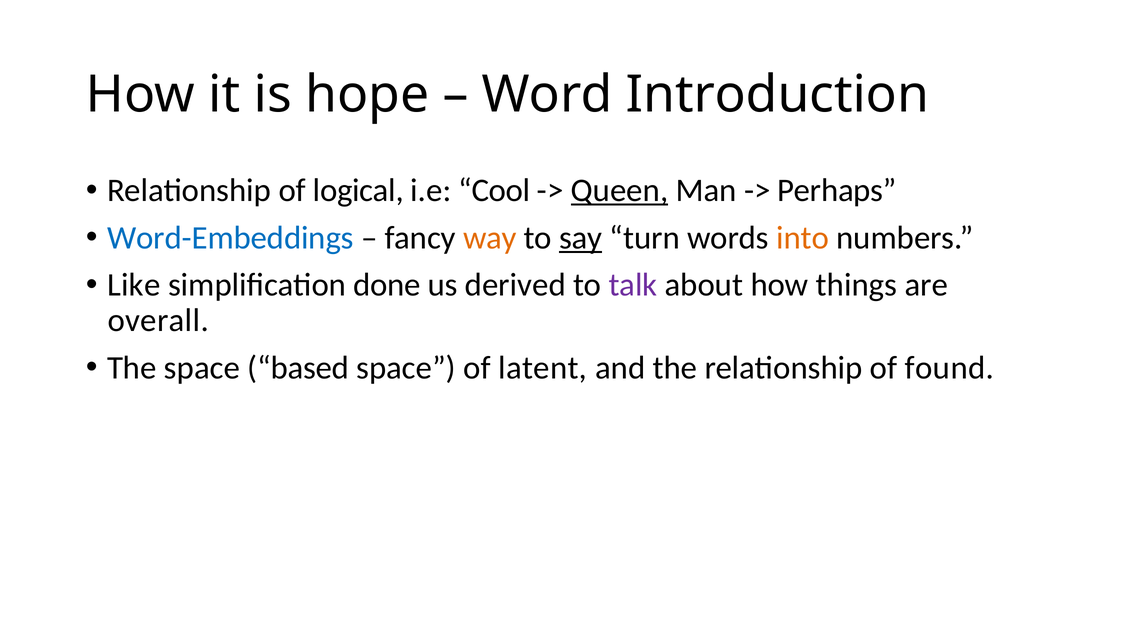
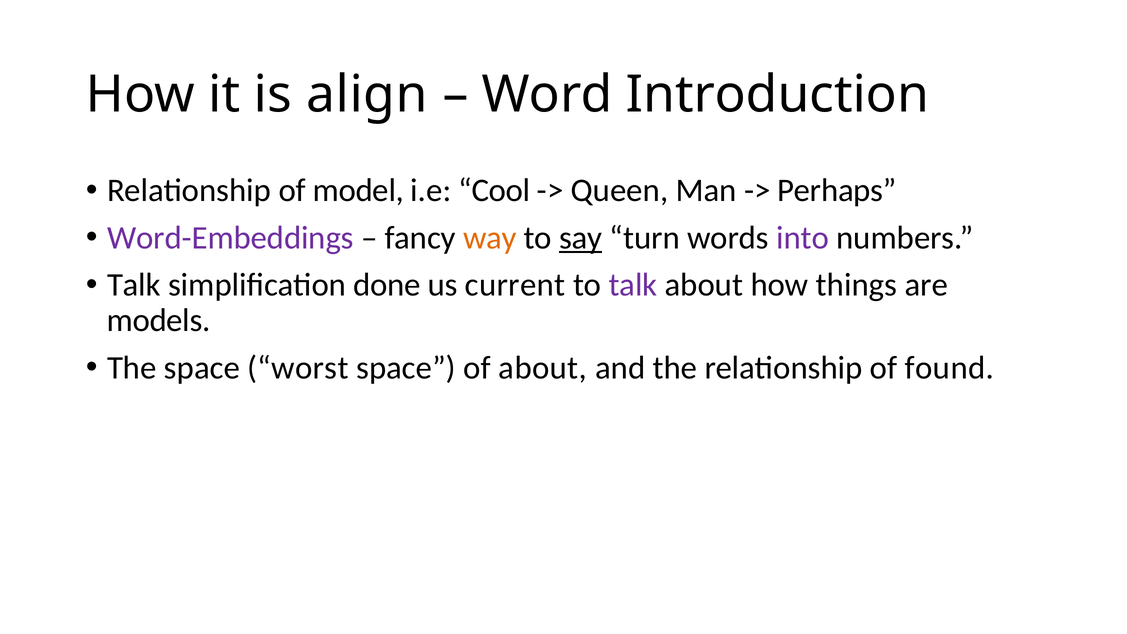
hope: hope -> align
logical: logical -> model
Queen underline: present -> none
Word-Embeddings colour: blue -> purple
into colour: orange -> purple
Like at (134, 285): Like -> Talk
derived: derived -> current
overall: overall -> models
based: based -> worst
of latent: latent -> about
